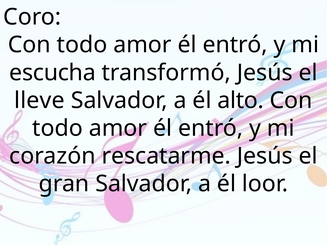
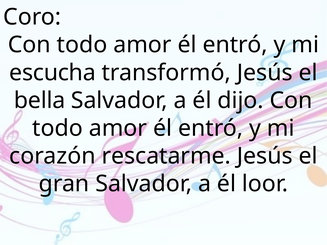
lleve: lleve -> bella
alto: alto -> dijo
